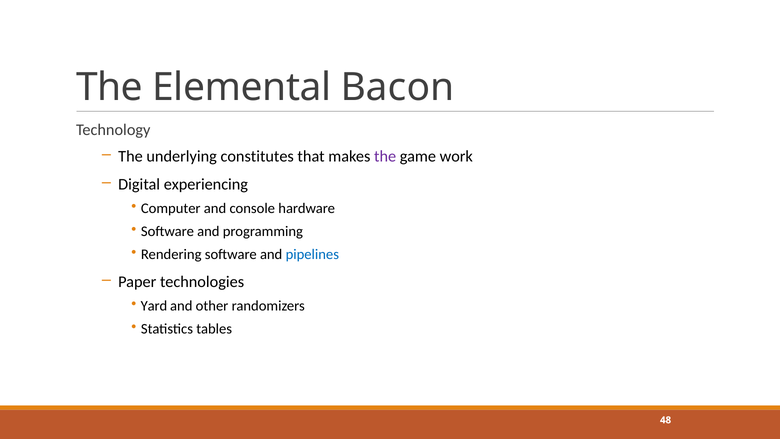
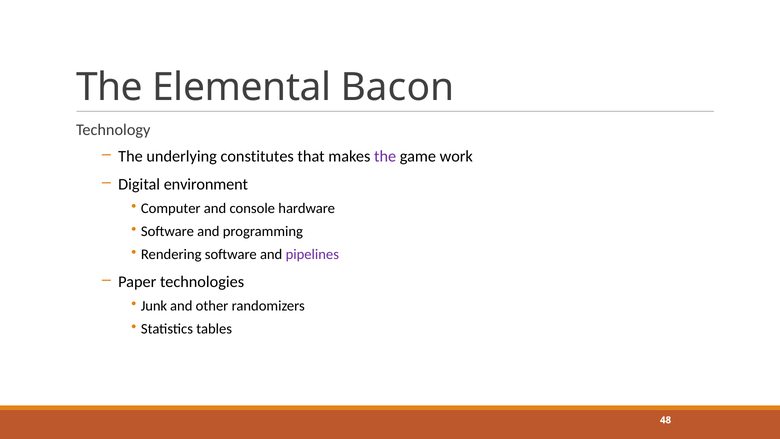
experiencing: experiencing -> environment
pipelines colour: blue -> purple
Yard: Yard -> Junk
